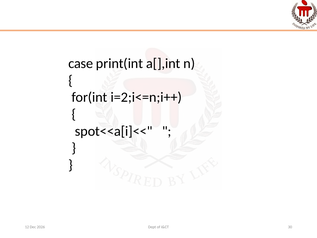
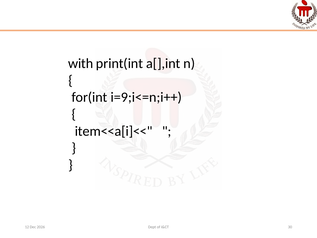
case: case -> with
i=2;i<=n;i++: i=2;i<=n;i++ -> i=9;i<=n;i++
spot<<a[i]<<: spot<<a[i]<< -> item<<a[i]<<
